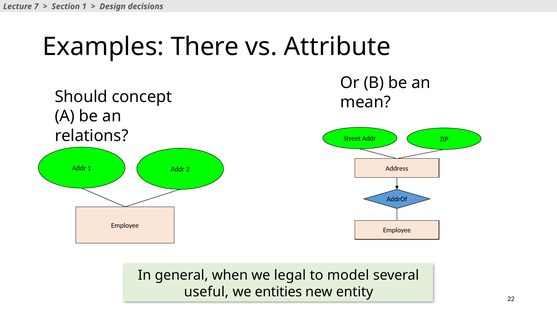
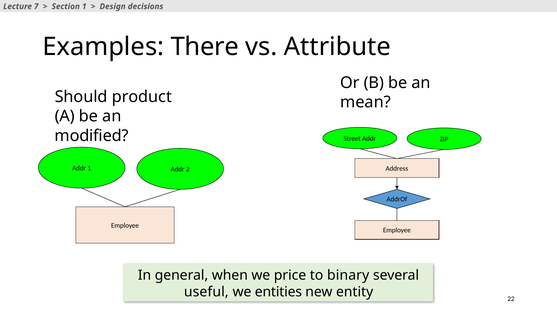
concept: concept -> product
relations: relations -> modified
legal: legal -> price
model: model -> binary
